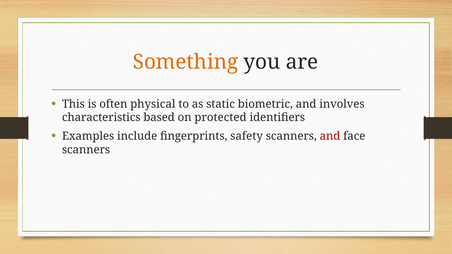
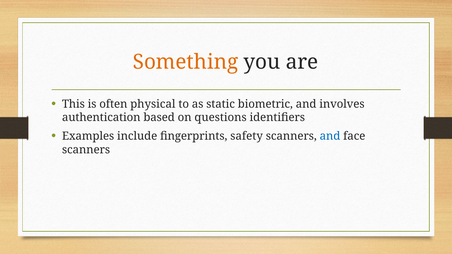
characteristics: characteristics -> authentication
protected: protected -> questions
and at (330, 136) colour: red -> blue
